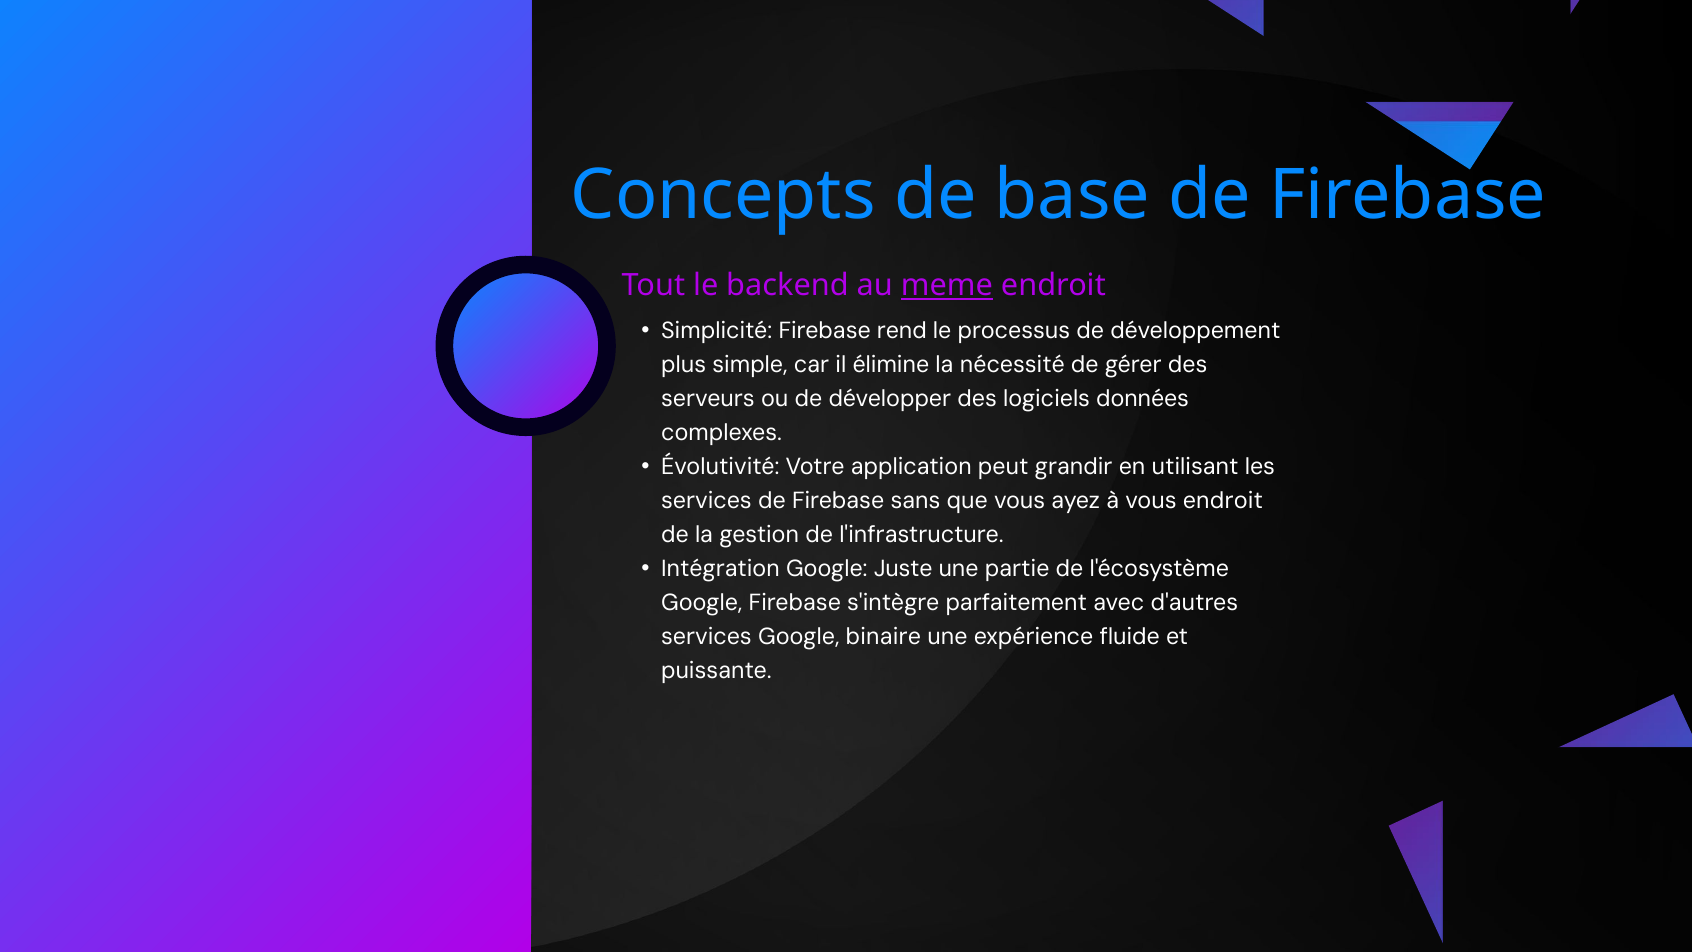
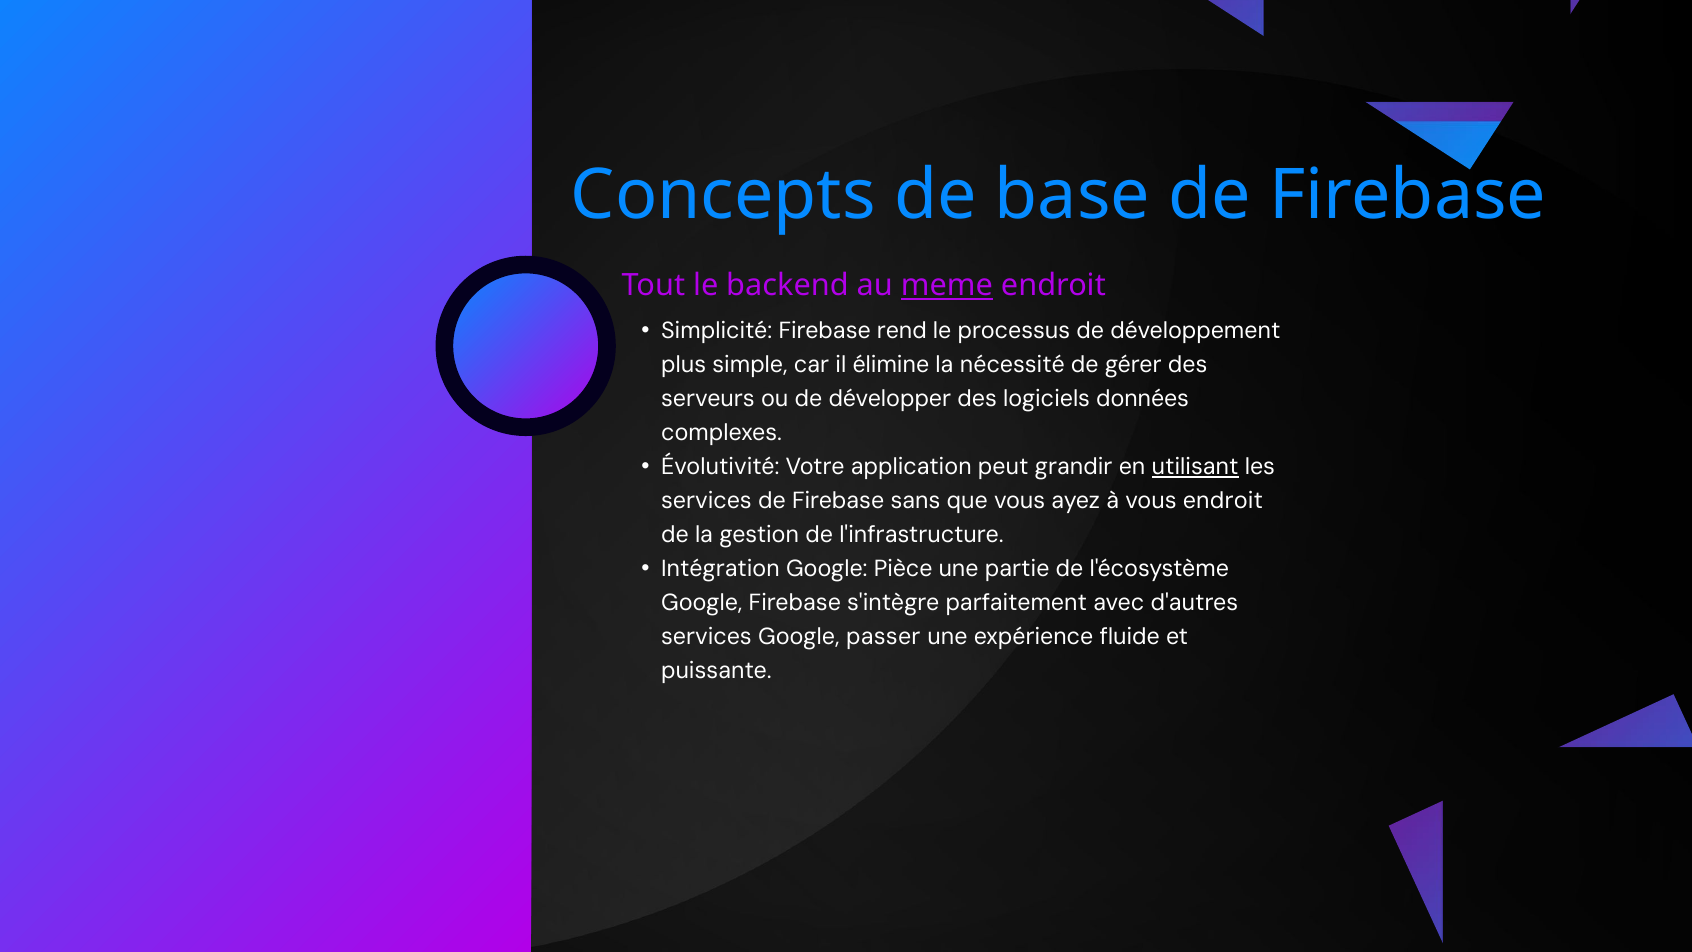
utilisant underline: none -> present
Juste: Juste -> Pièce
binaire: binaire -> passer
